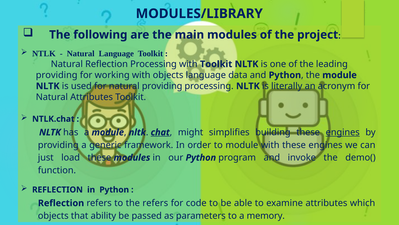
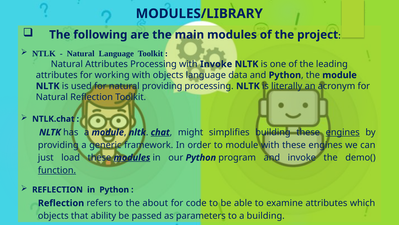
Natural Reflection: Reflection -> Attributes
with Toolkit: Toolkit -> Invoke
providing at (57, 75): providing -> attributes
Natural Attributes: Attributes -> Reflection
modules at (132, 157) underline: none -> present
function underline: none -> present
the refers: refers -> about
a memory: memory -> building
